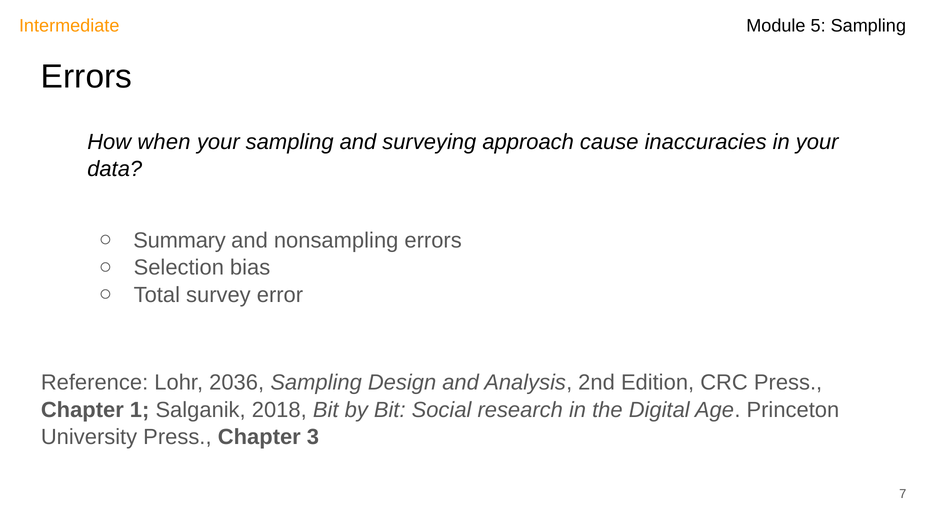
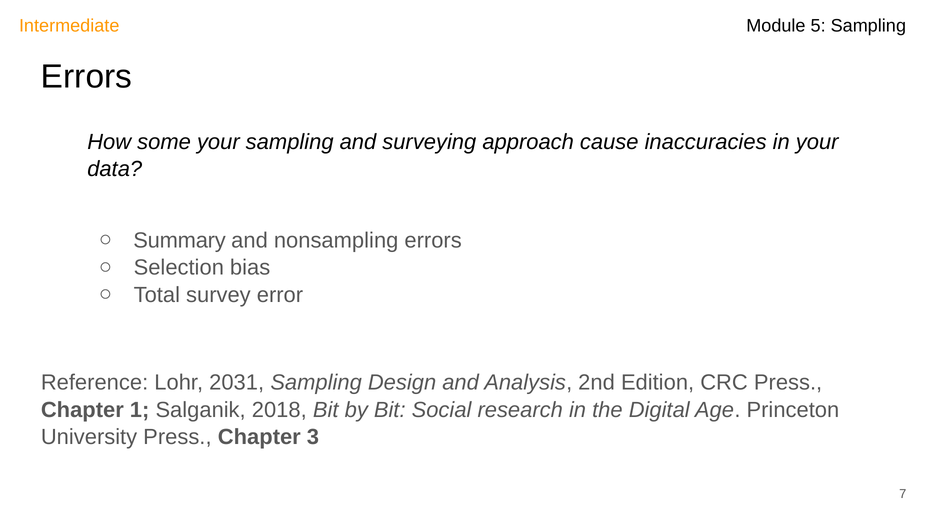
when: when -> some
2036: 2036 -> 2031
